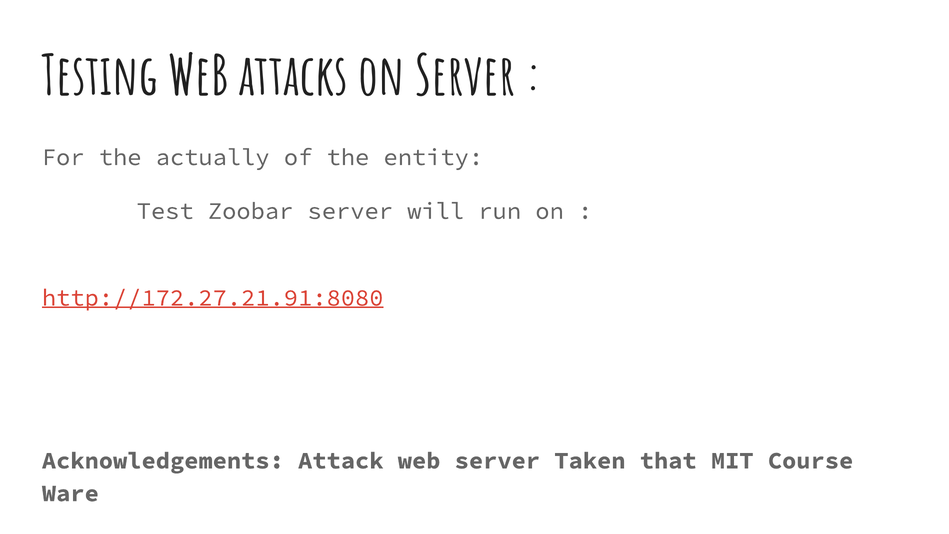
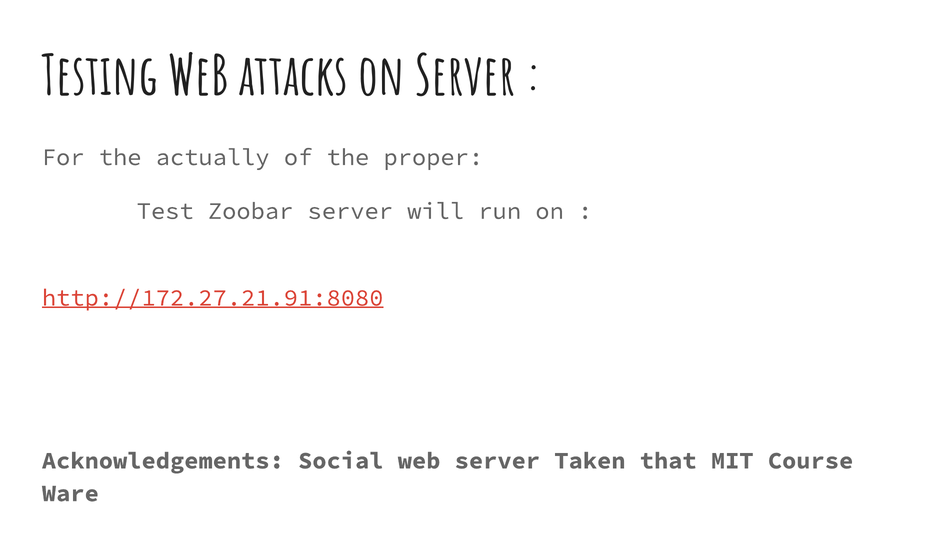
entity: entity -> proper
Attack: Attack -> Social
